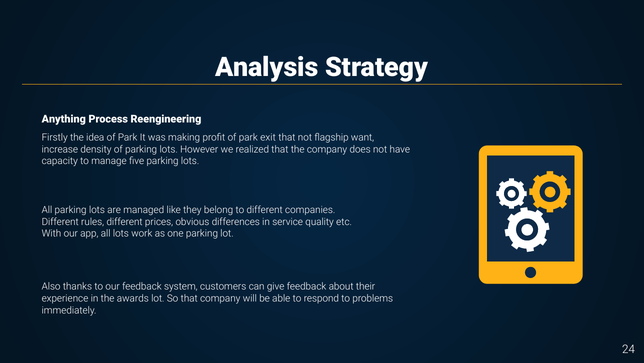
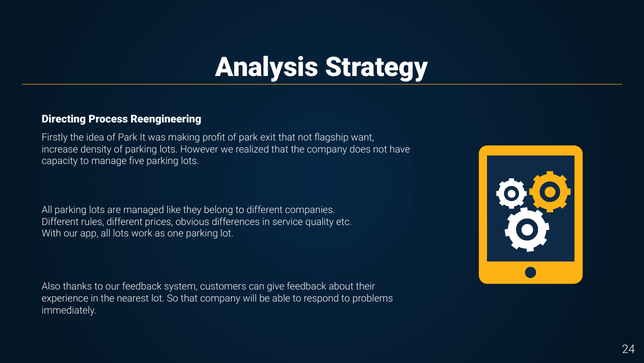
Anything: Anything -> Directing
awards: awards -> nearest
